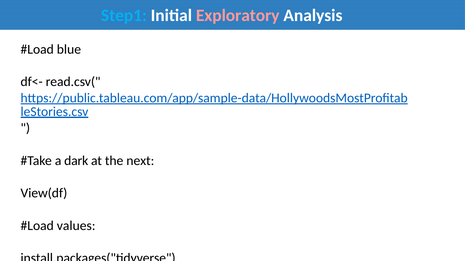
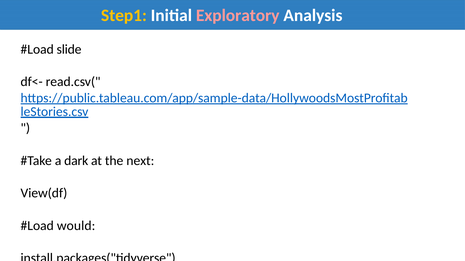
Step1 colour: light blue -> yellow
blue: blue -> slide
values: values -> would
